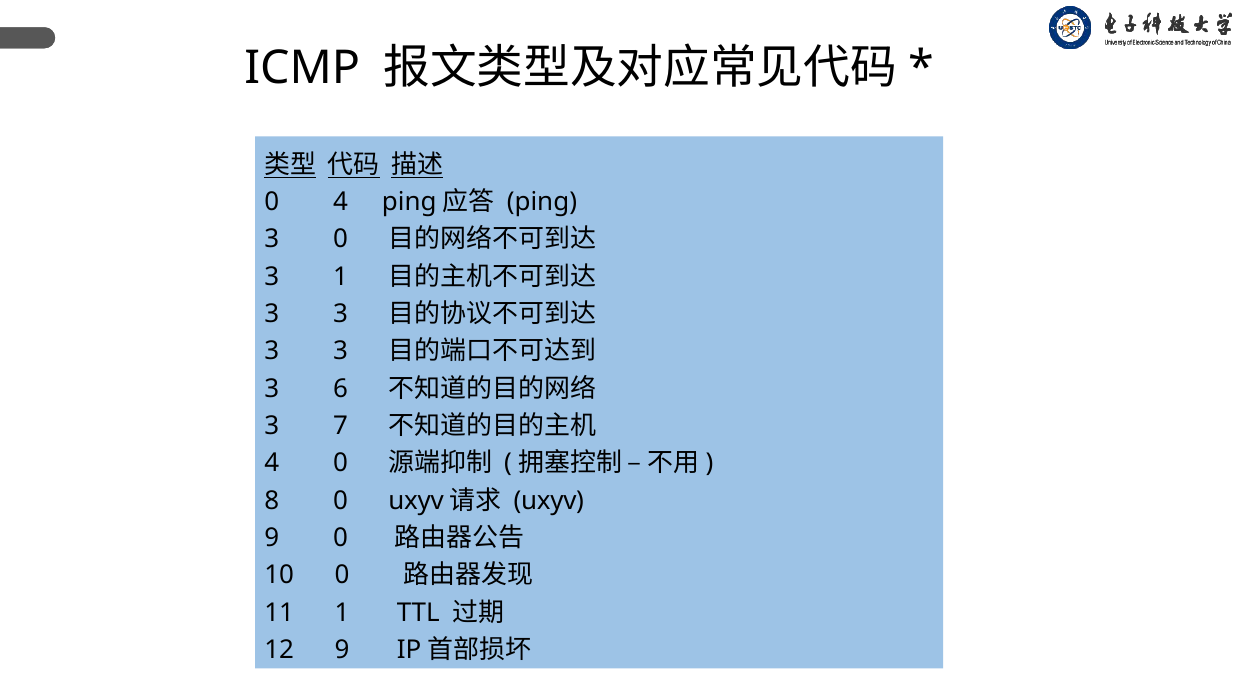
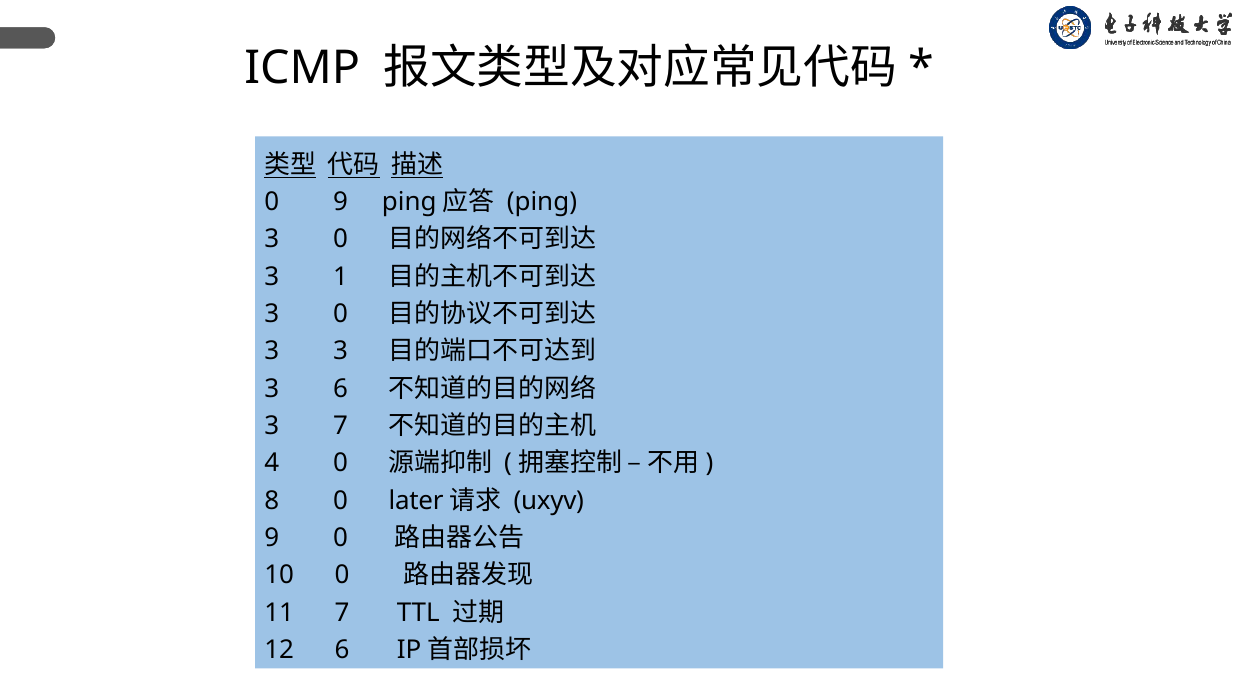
0 4: 4 -> 9
3 at (341, 314): 3 -> 0
0 uxyv: uxyv -> later
11 1: 1 -> 7
12 9: 9 -> 6
